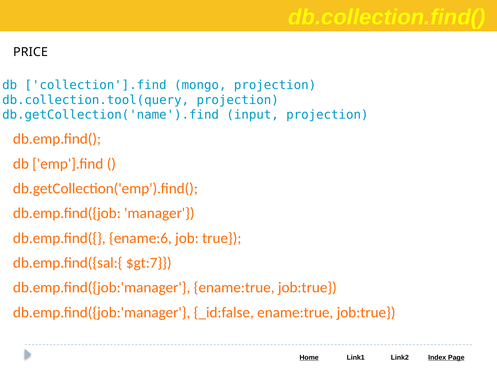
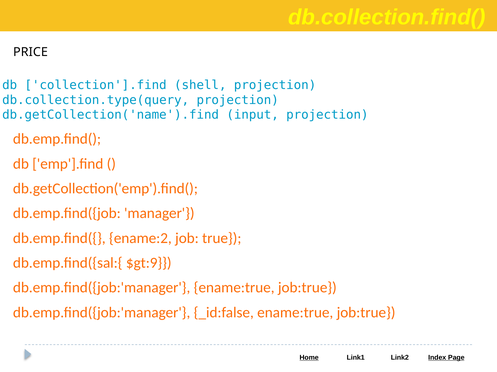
mongo: mongo -> shell
db.collection.tool(query: db.collection.tool(query -> db.collection.type(query
ename:6: ename:6 -> ename:2
$gt:7: $gt:7 -> $gt:9
